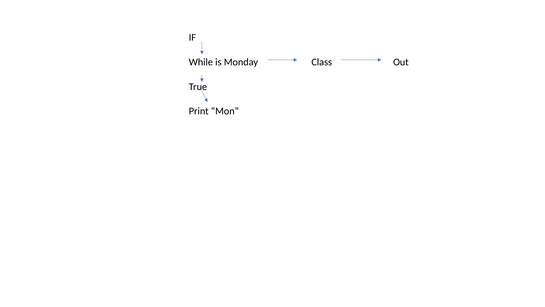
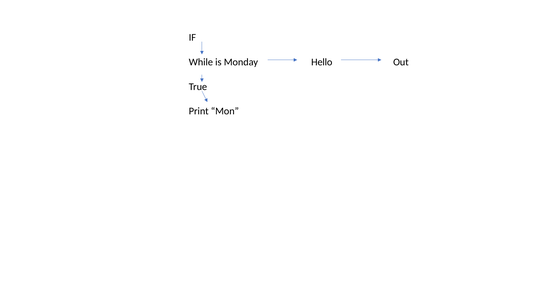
Class: Class -> Hello
